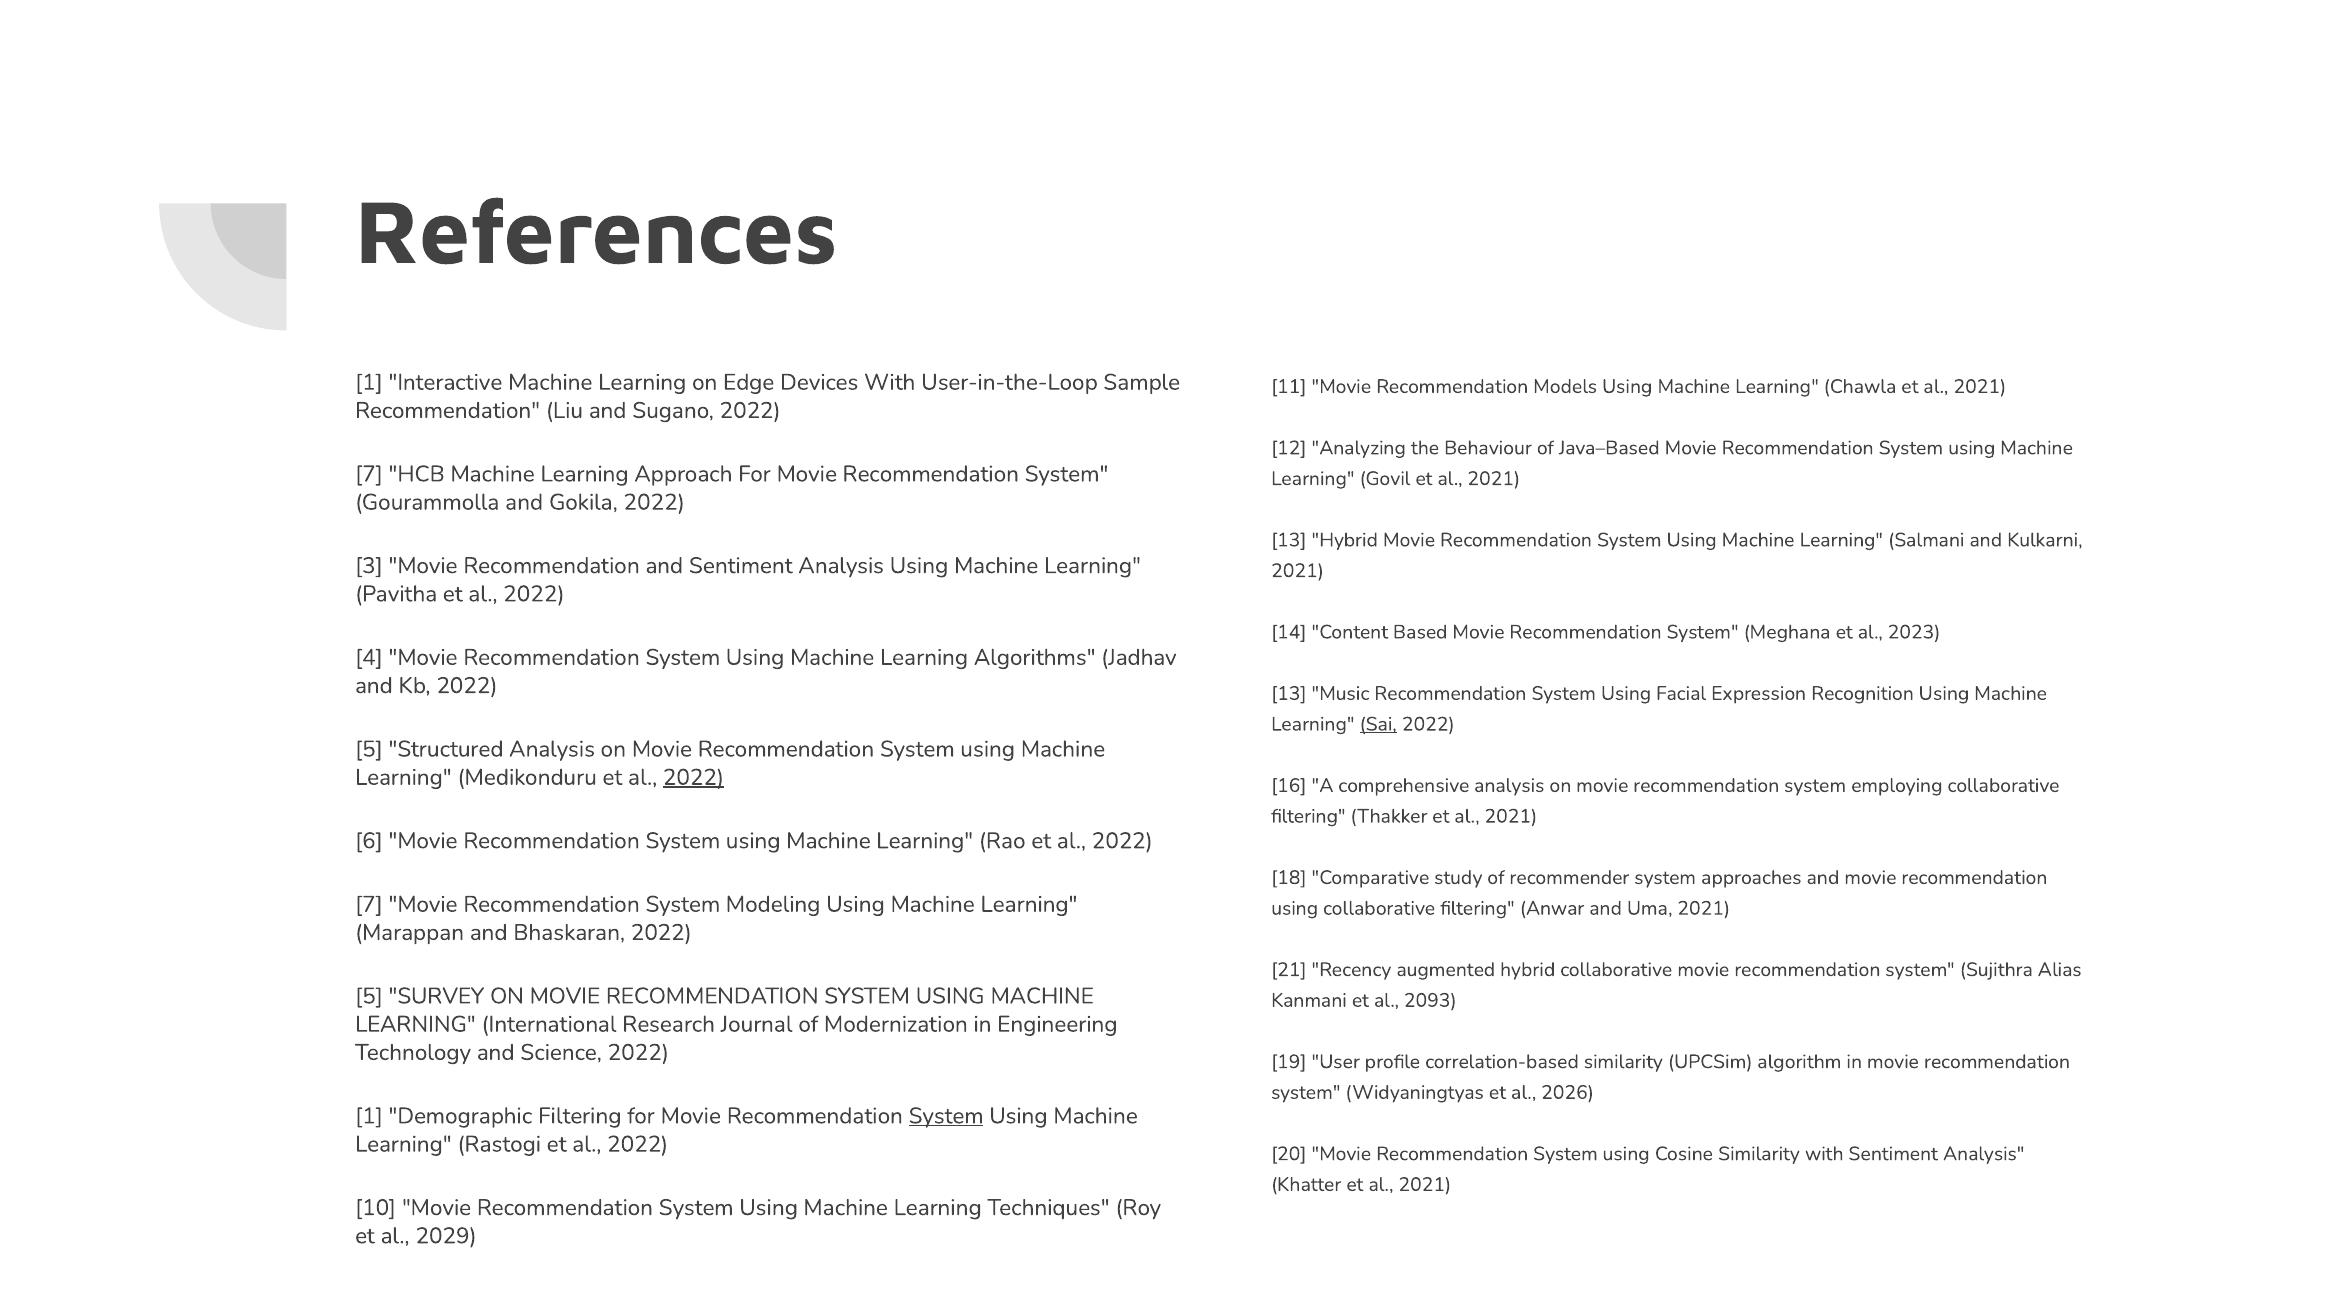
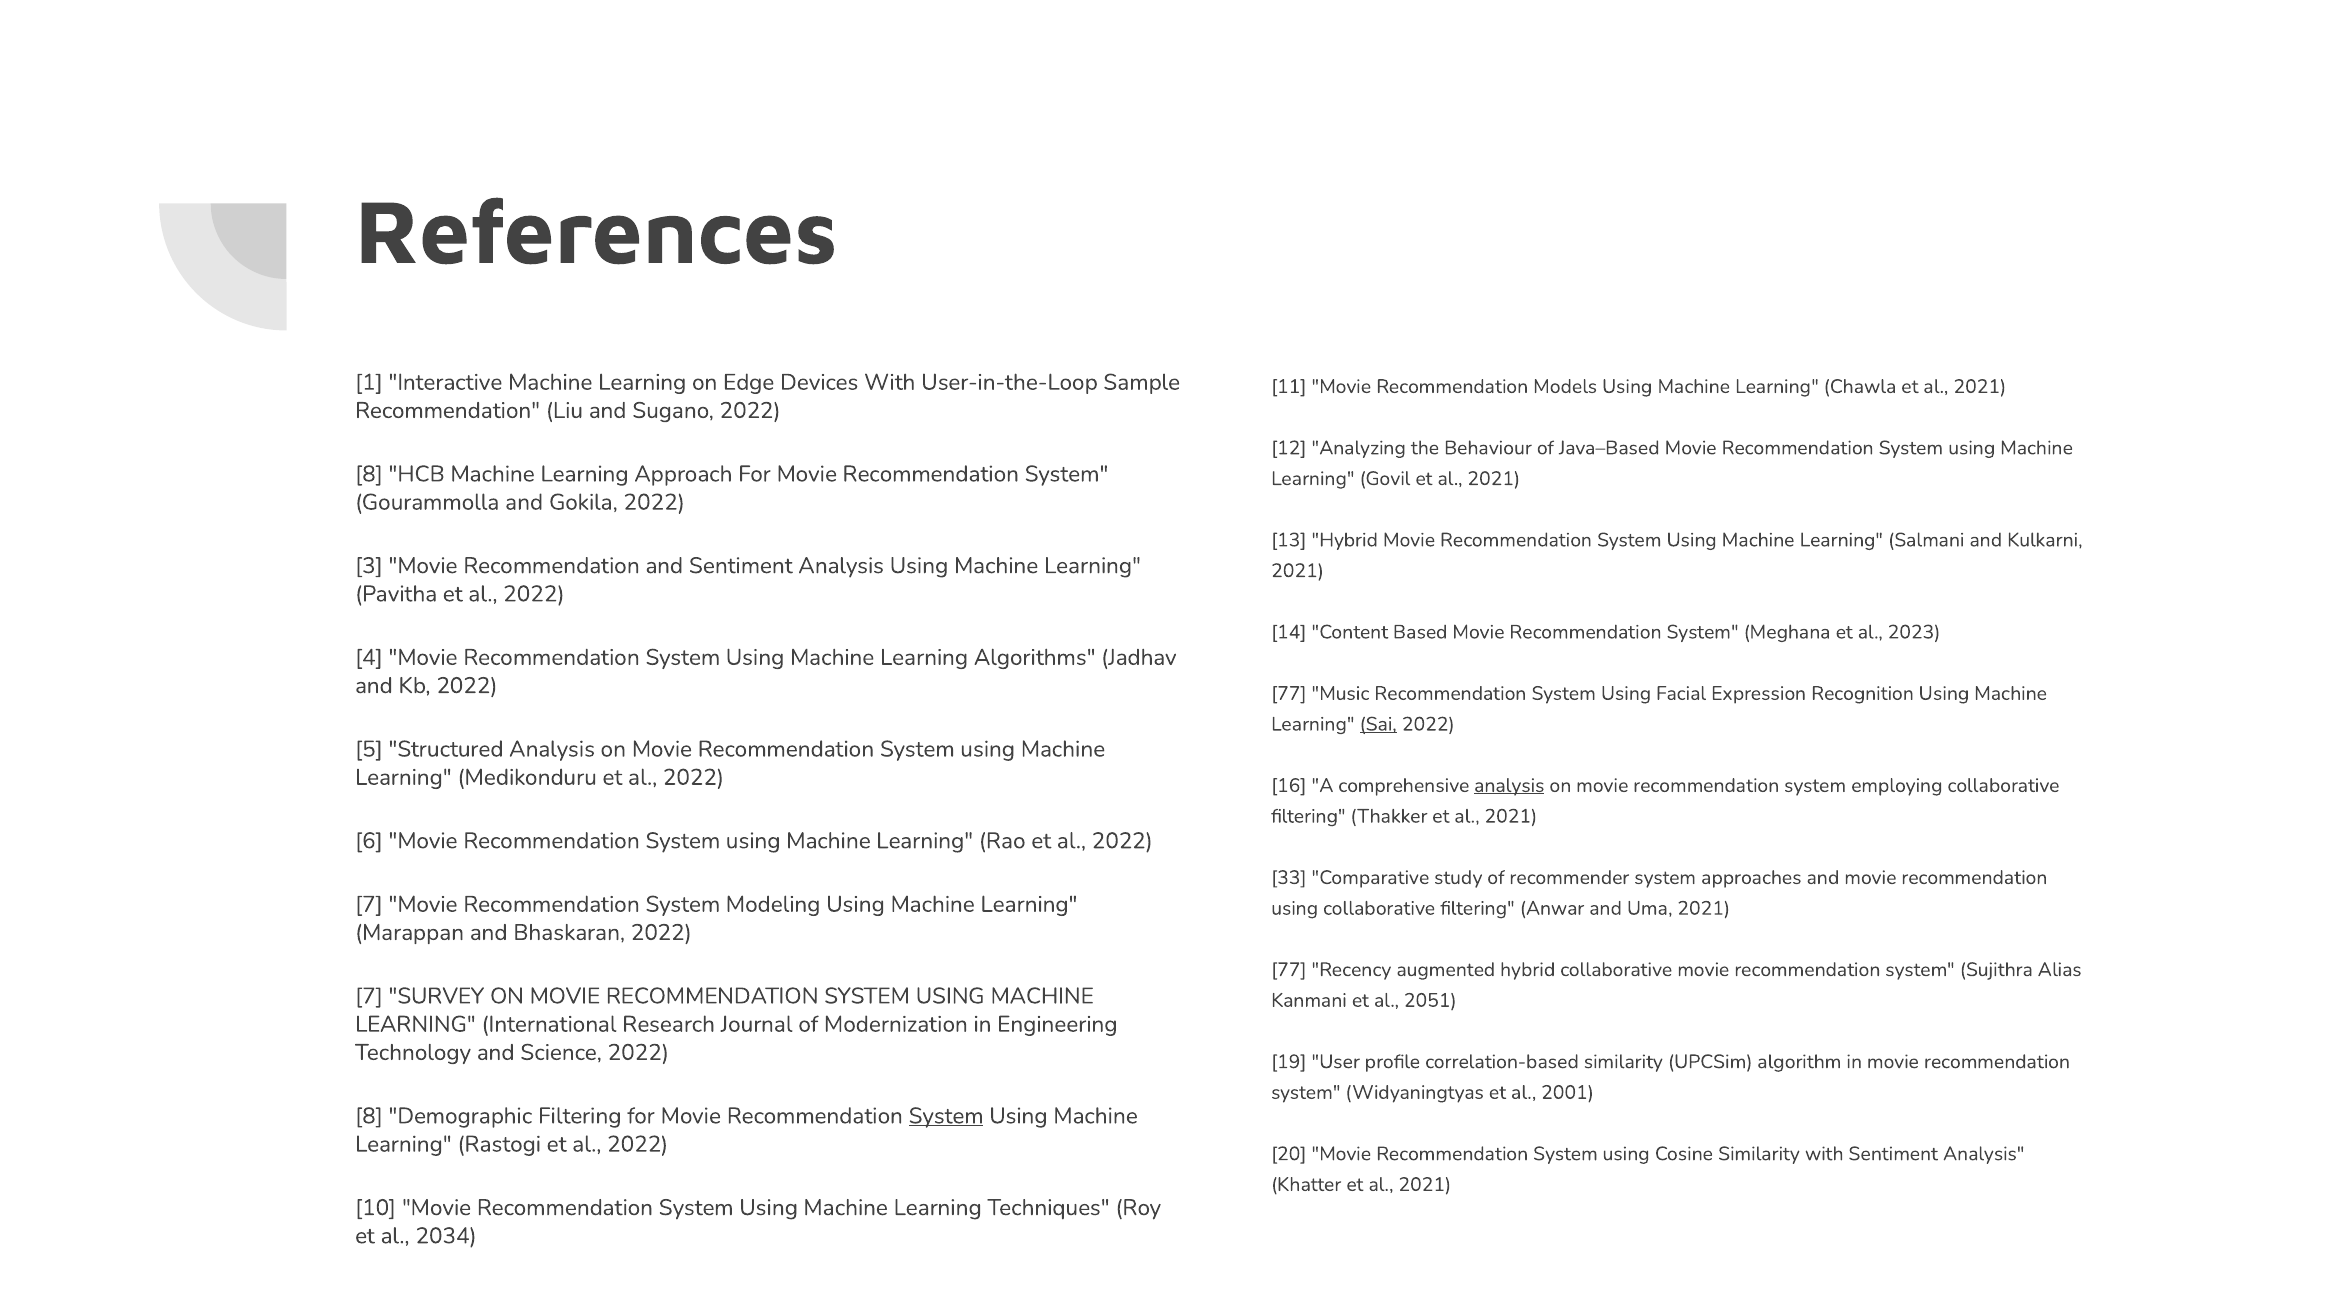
7 at (369, 474): 7 -> 8
13 at (1289, 693): 13 -> 77
2022 at (693, 777) underline: present -> none
analysis at (1509, 786) underline: none -> present
18: 18 -> 33
21 at (1289, 970): 21 -> 77
5 at (369, 996): 5 -> 7
2093: 2093 -> 2051
2026: 2026 -> 2001
1 at (369, 1116): 1 -> 8
2029: 2029 -> 2034
